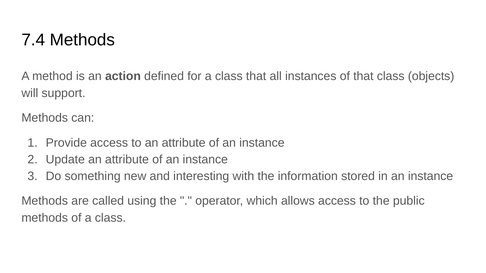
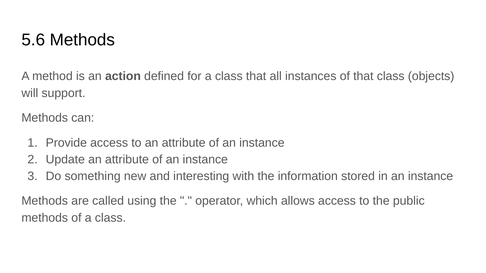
7.4: 7.4 -> 5.6
